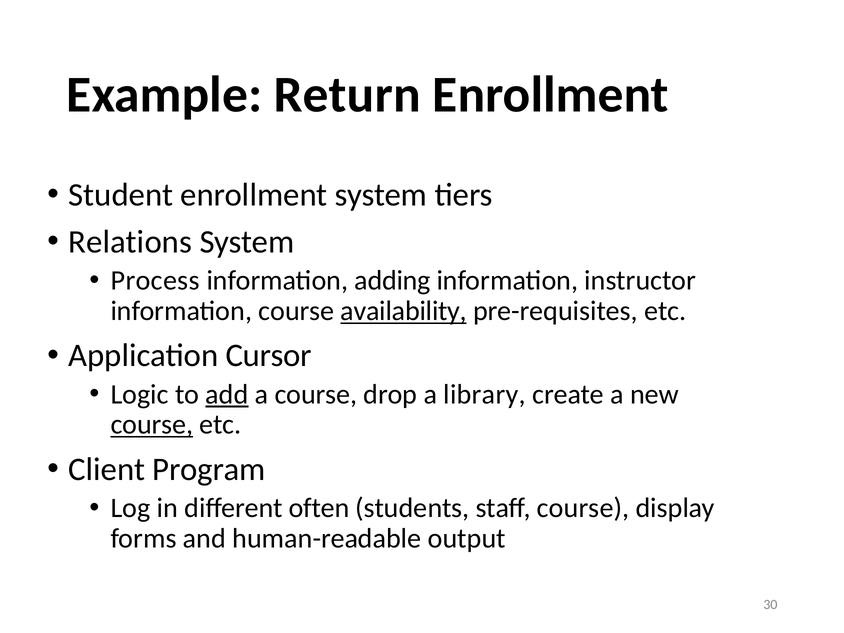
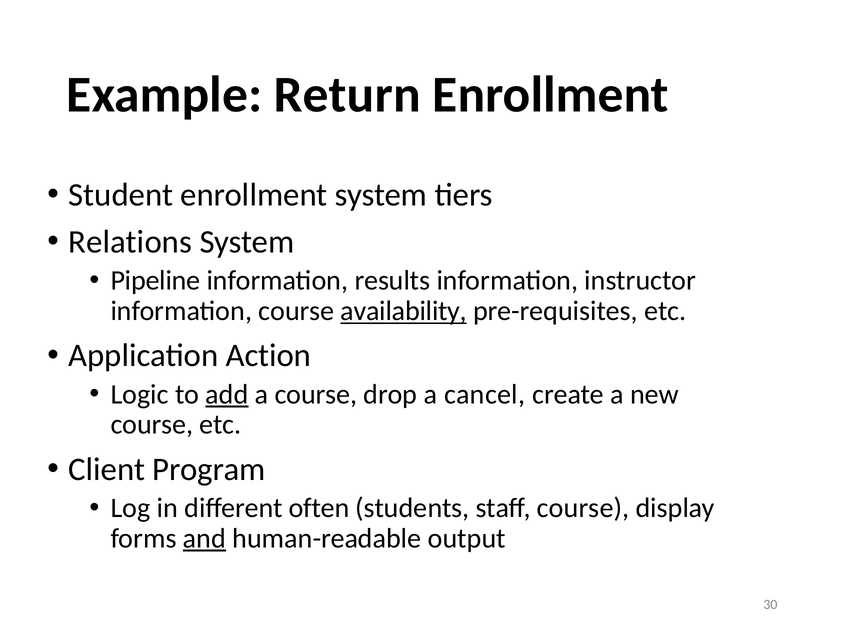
Process: Process -> Pipeline
adding: adding -> results
Cursor: Cursor -> Action
library: library -> cancel
course at (152, 425) underline: present -> none
and underline: none -> present
